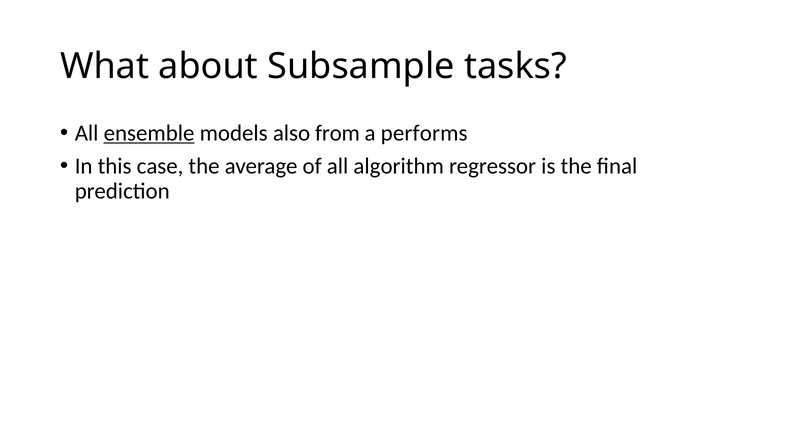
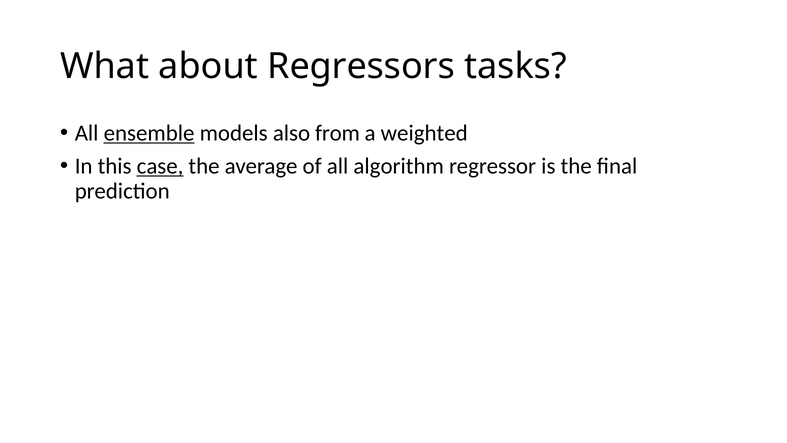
Subsample: Subsample -> Regressors
performs: performs -> weighted
case underline: none -> present
